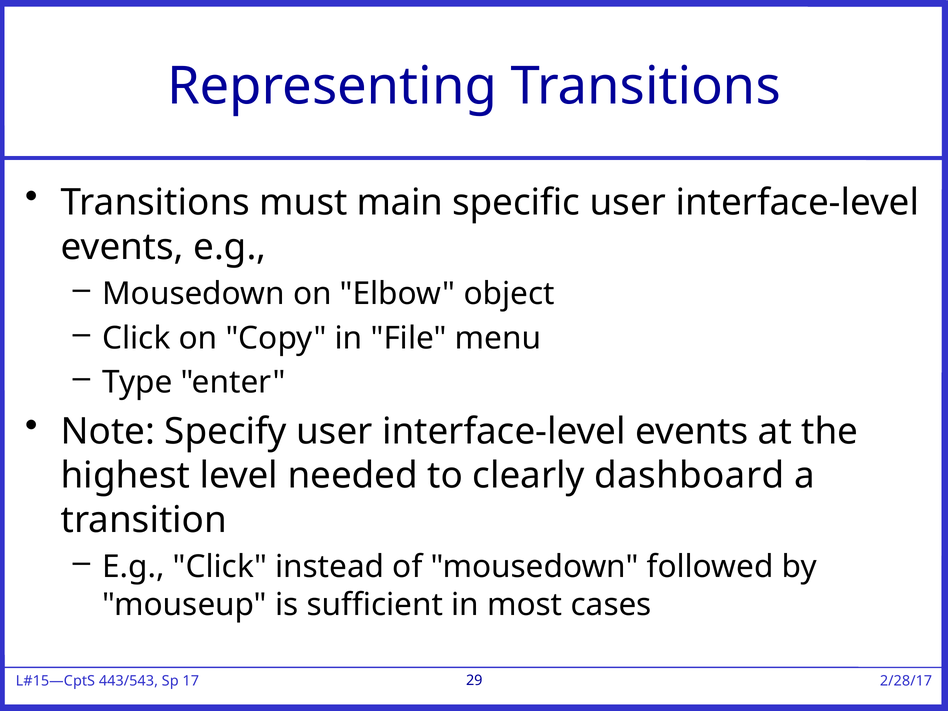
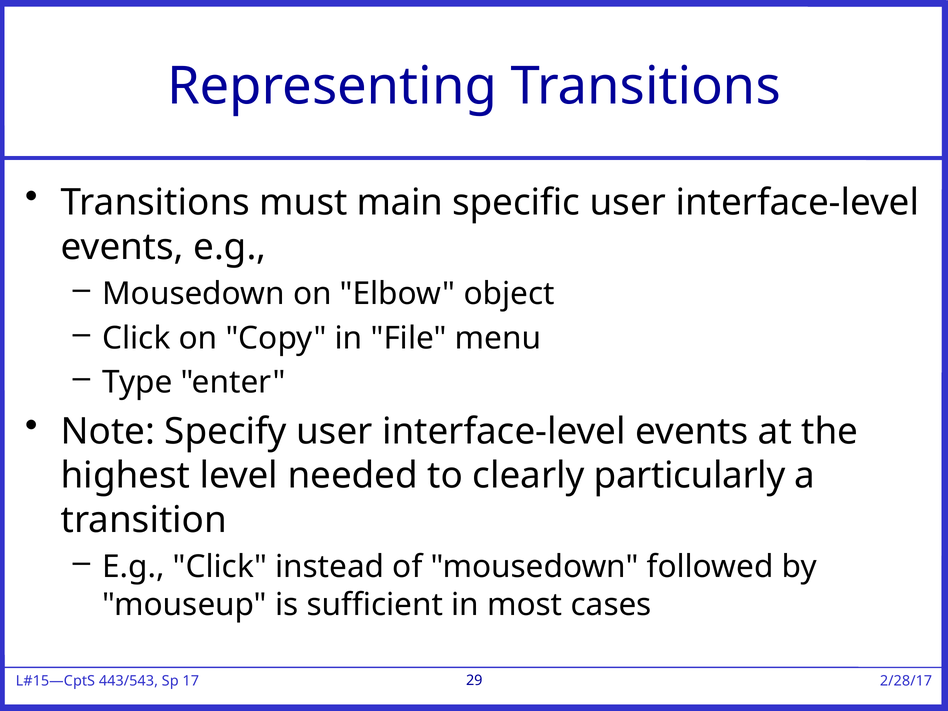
dashboard: dashboard -> particularly
